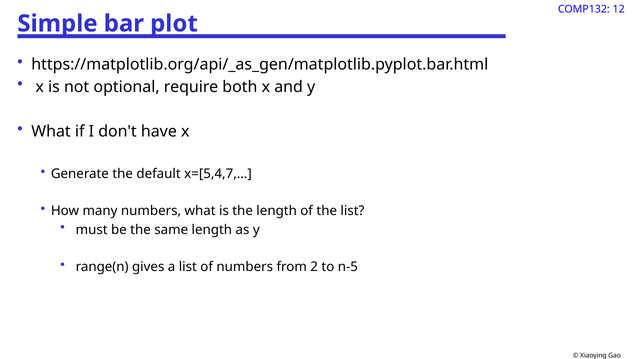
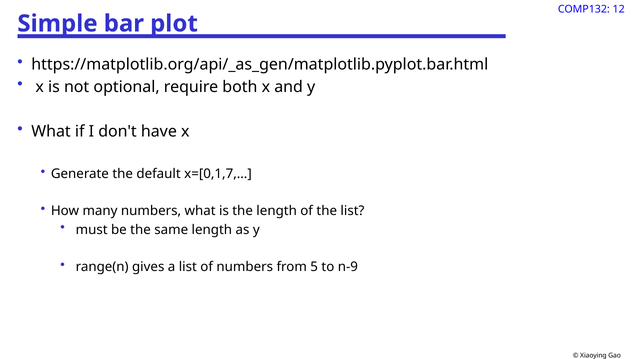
x=[5,4,7,…: x=[5,4,7,… -> x=[0,1,7,…
2: 2 -> 5
n-5: n-5 -> n-9
